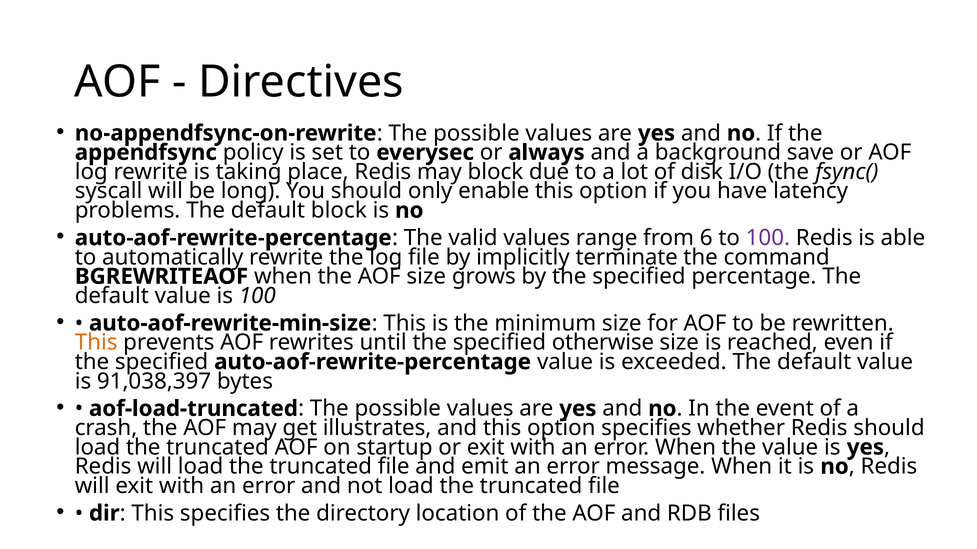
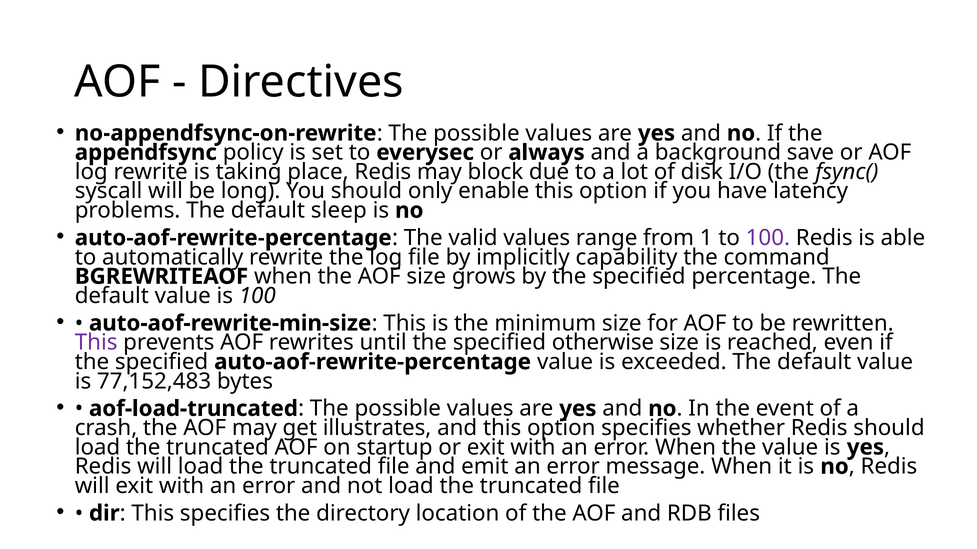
default block: block -> sleep
6: 6 -> 1
terminate: terminate -> capability
This at (96, 343) colour: orange -> purple
91,038,397: 91,038,397 -> 77,152,483
